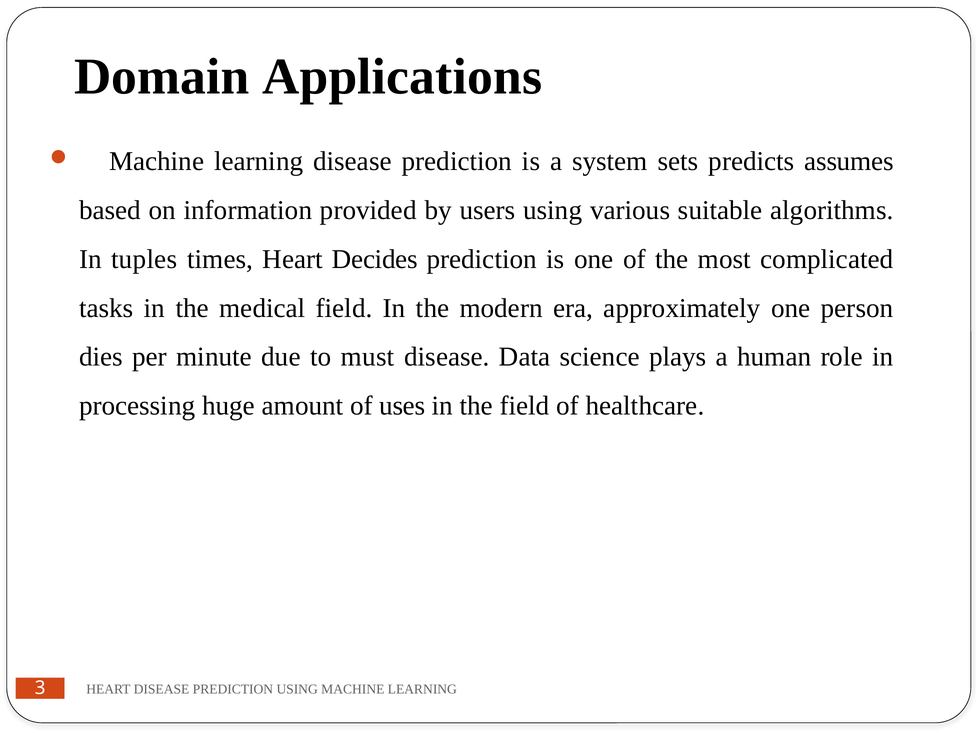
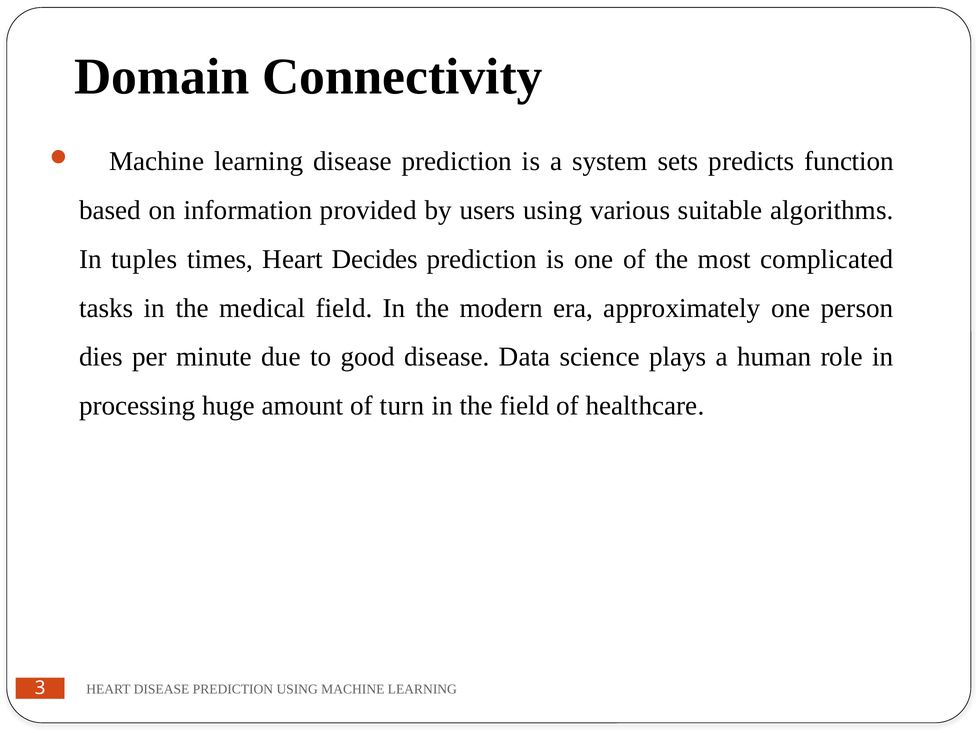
Applications: Applications -> Connectivity
assumes: assumes -> function
must: must -> good
uses: uses -> turn
